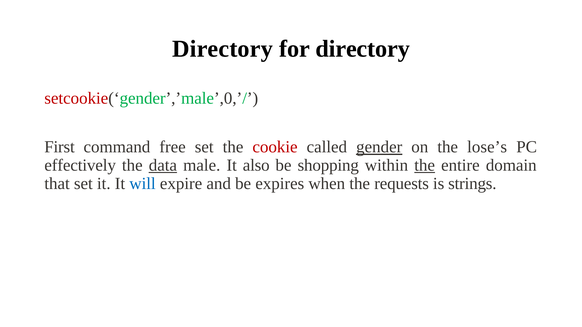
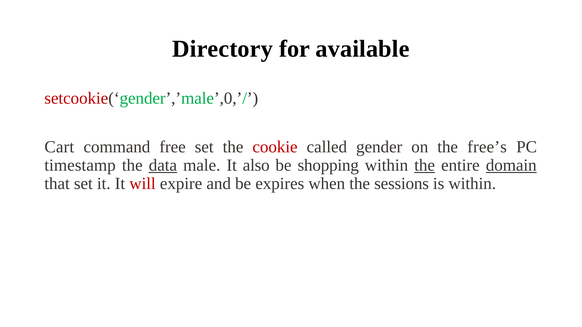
for directory: directory -> available
First: First -> Cart
gender underline: present -> none
lose’s: lose’s -> free’s
effectively: effectively -> timestamp
domain underline: none -> present
will colour: blue -> red
requests: requests -> sessions
is strings: strings -> within
